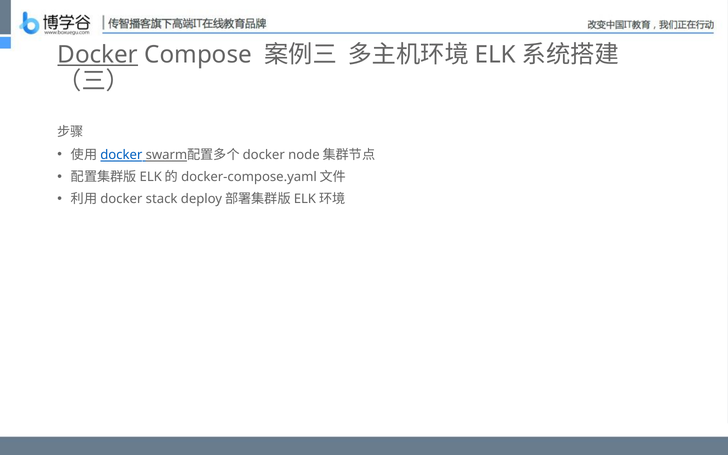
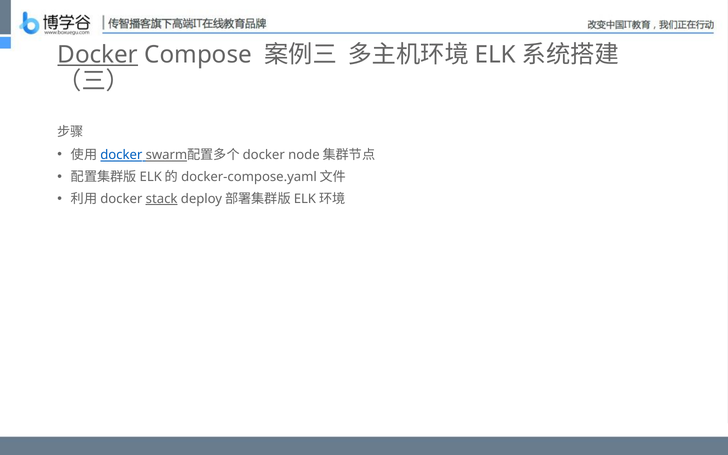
stack underline: none -> present
